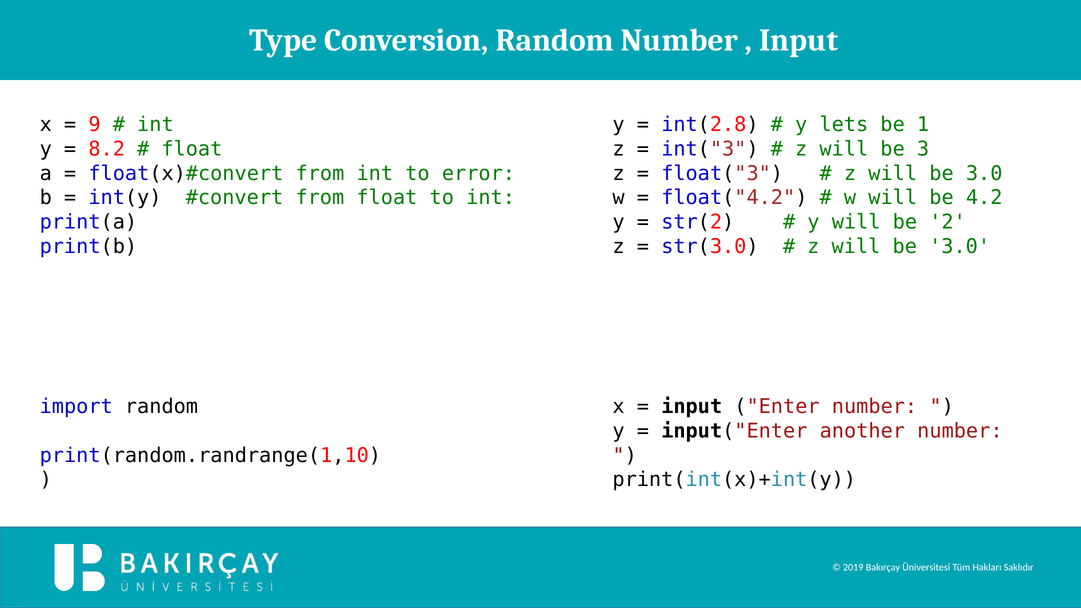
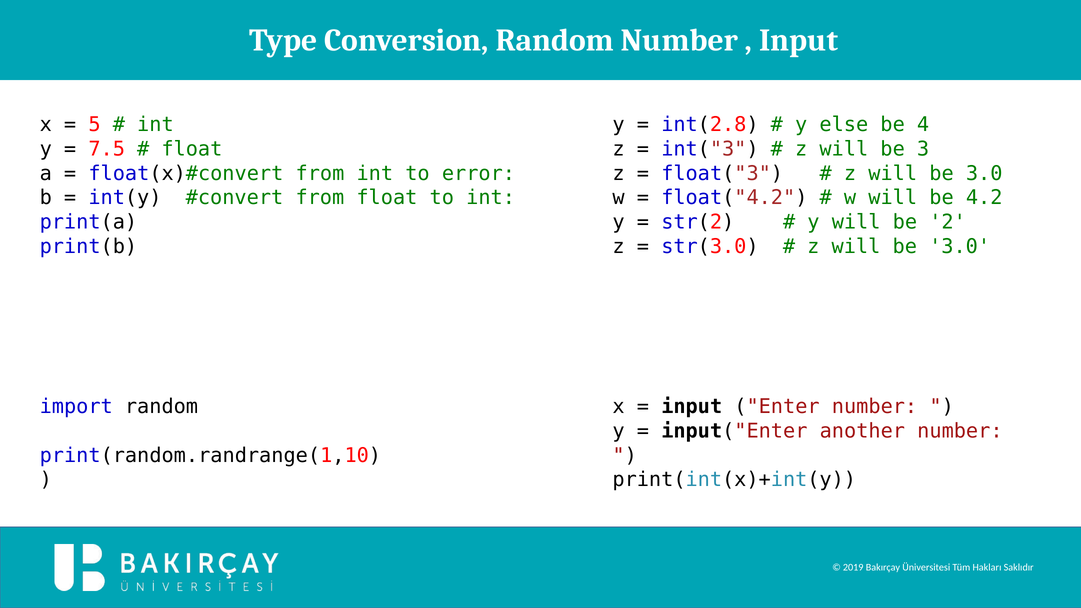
9: 9 -> 5
lets: lets -> else
1: 1 -> 4
8.2: 8.2 -> 7.5
